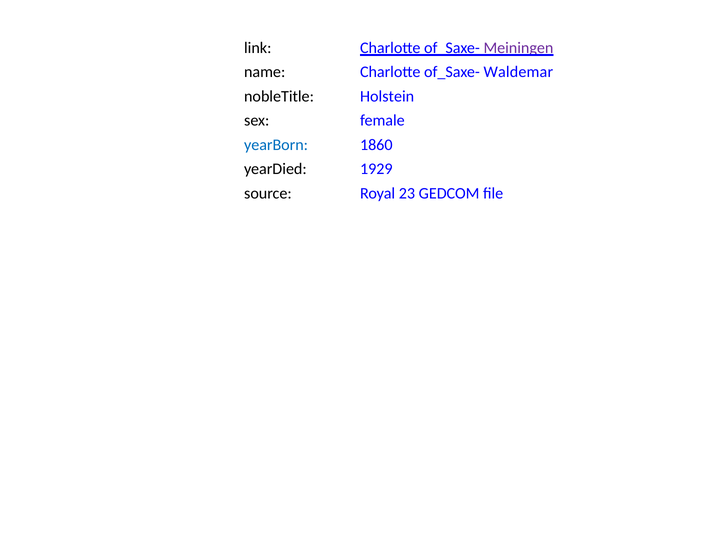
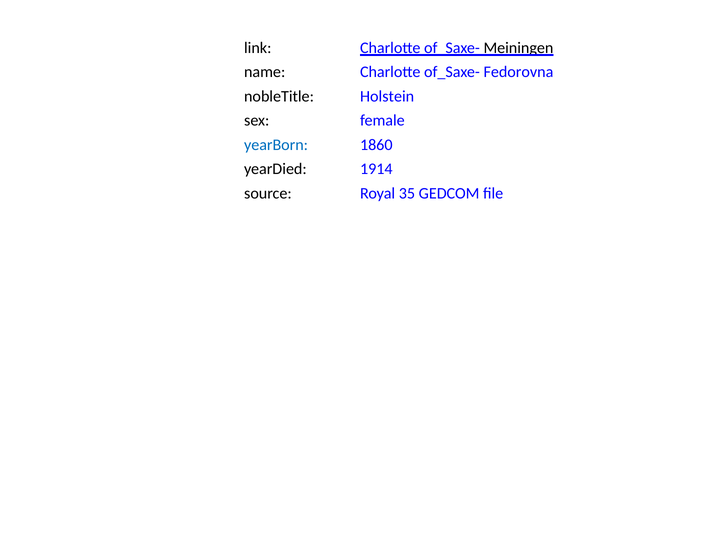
Meiningen colour: purple -> black
Waldemar: Waldemar -> Fedorovna
1929: 1929 -> 1914
23: 23 -> 35
